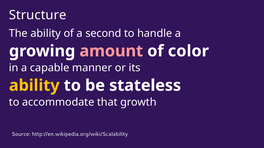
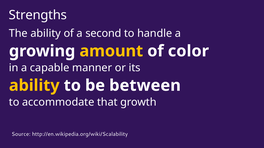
Structure: Structure -> Strengths
amount colour: pink -> yellow
stateless: stateless -> between
